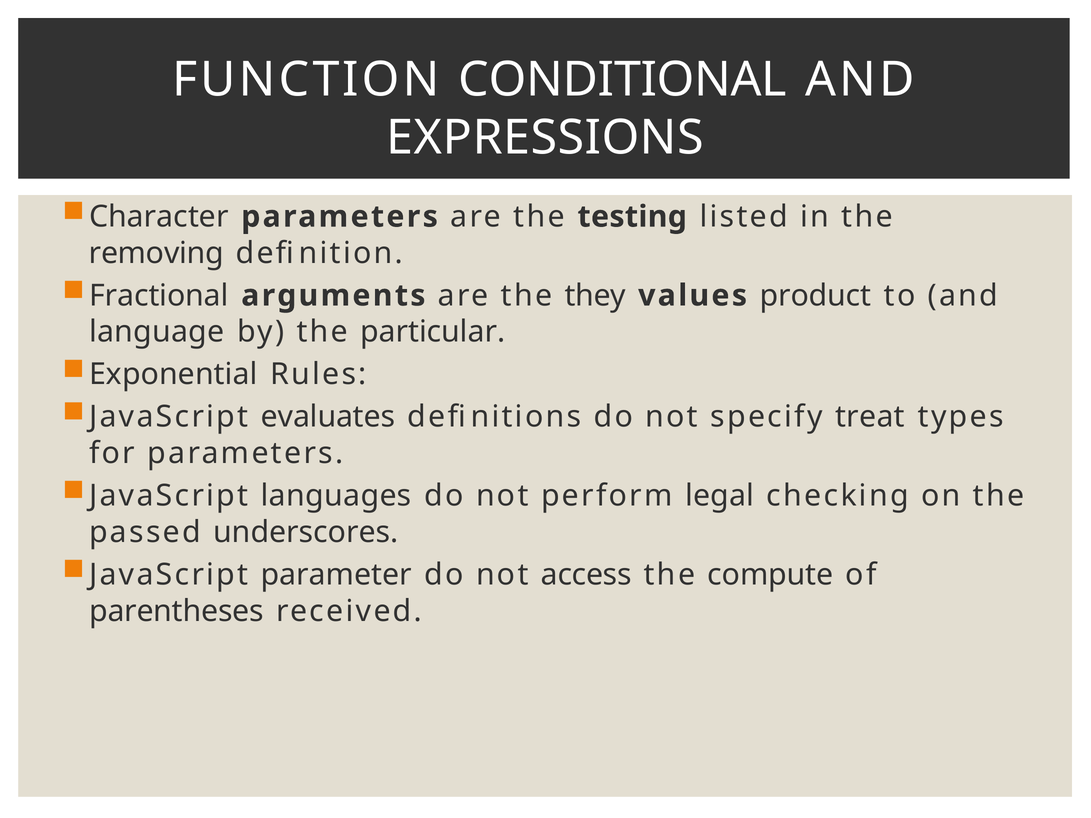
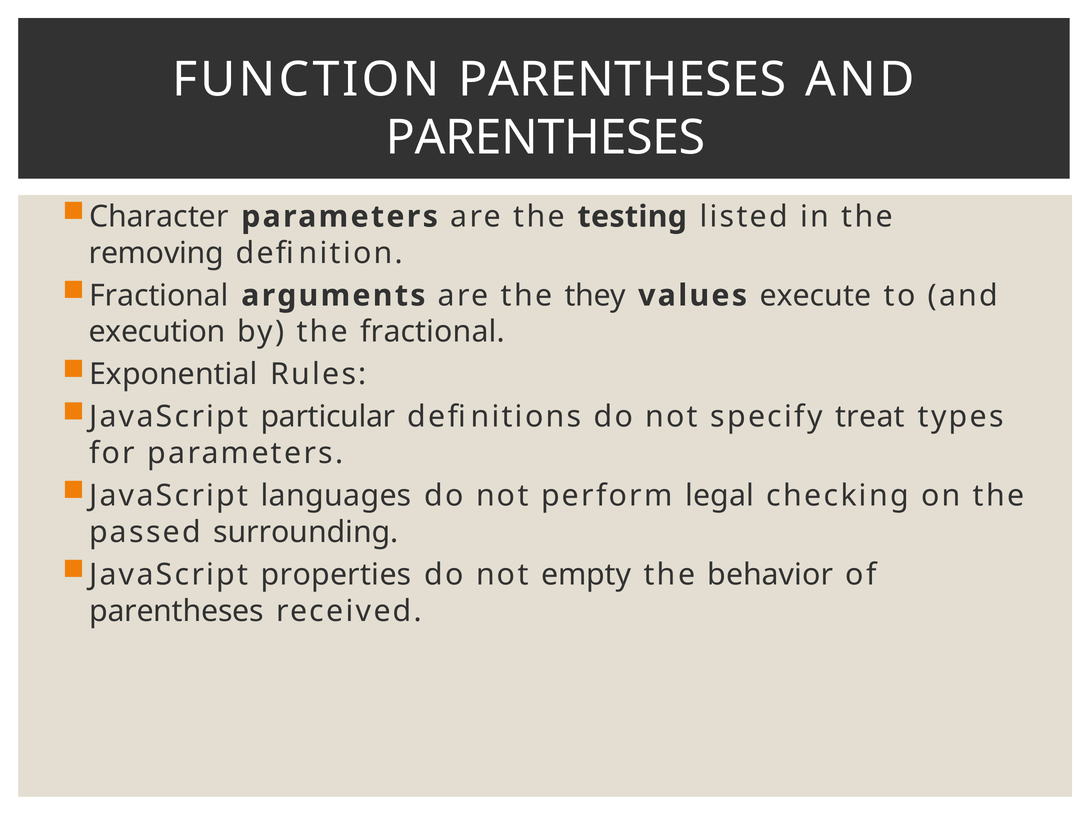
FUNCTION CONDITIONAL: CONDITIONAL -> PARENTHESES
EXPRESSIONS at (545, 138): EXPRESSIONS -> PARENTHESES
product: product -> execute
language: language -> execution
the particular: particular -> fractional
evaluates: evaluates -> particular
underscores: underscores -> surrounding
parameter: parameter -> properties
access: access -> empty
compute: compute -> behavior
